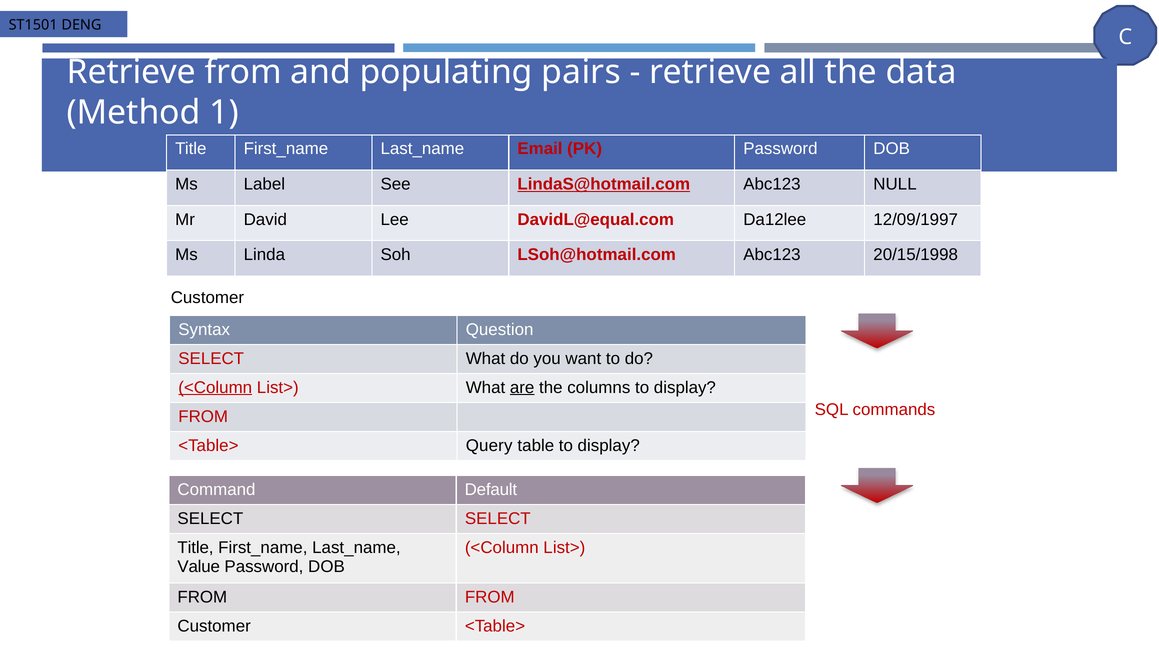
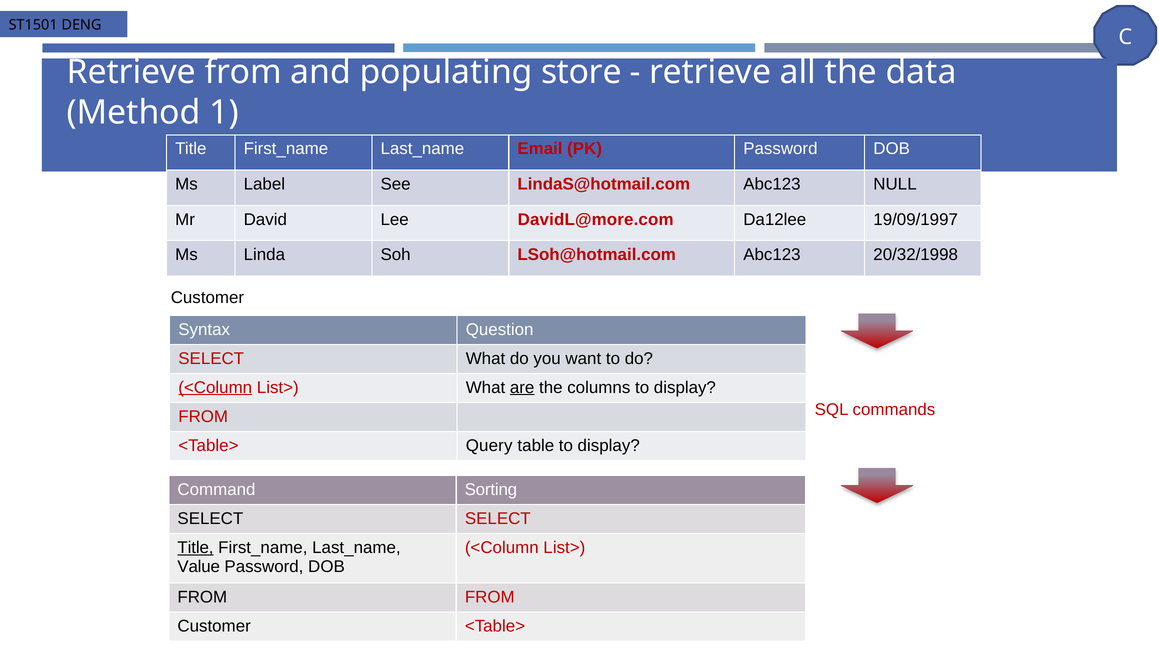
pairs: pairs -> store
LindaS@hotmail.com underline: present -> none
DavidL@equal.com: DavidL@equal.com -> DavidL@more.com
12/09/1997: 12/09/1997 -> 19/09/1997
20/15/1998: 20/15/1998 -> 20/32/1998
Default: Default -> Sorting
Title at (195, 548) underline: none -> present
